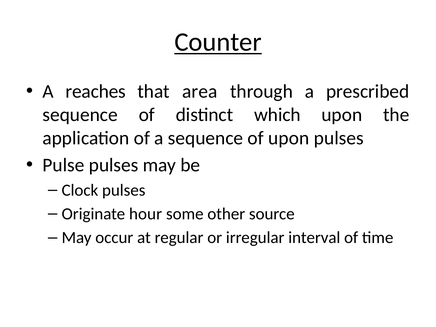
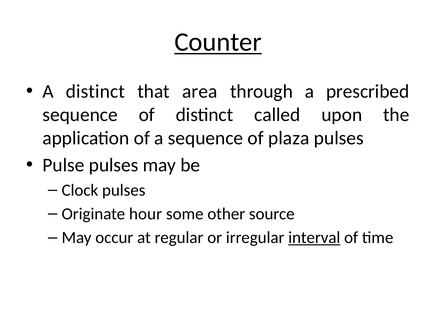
A reaches: reaches -> distinct
which: which -> called
of upon: upon -> plaza
interval underline: none -> present
